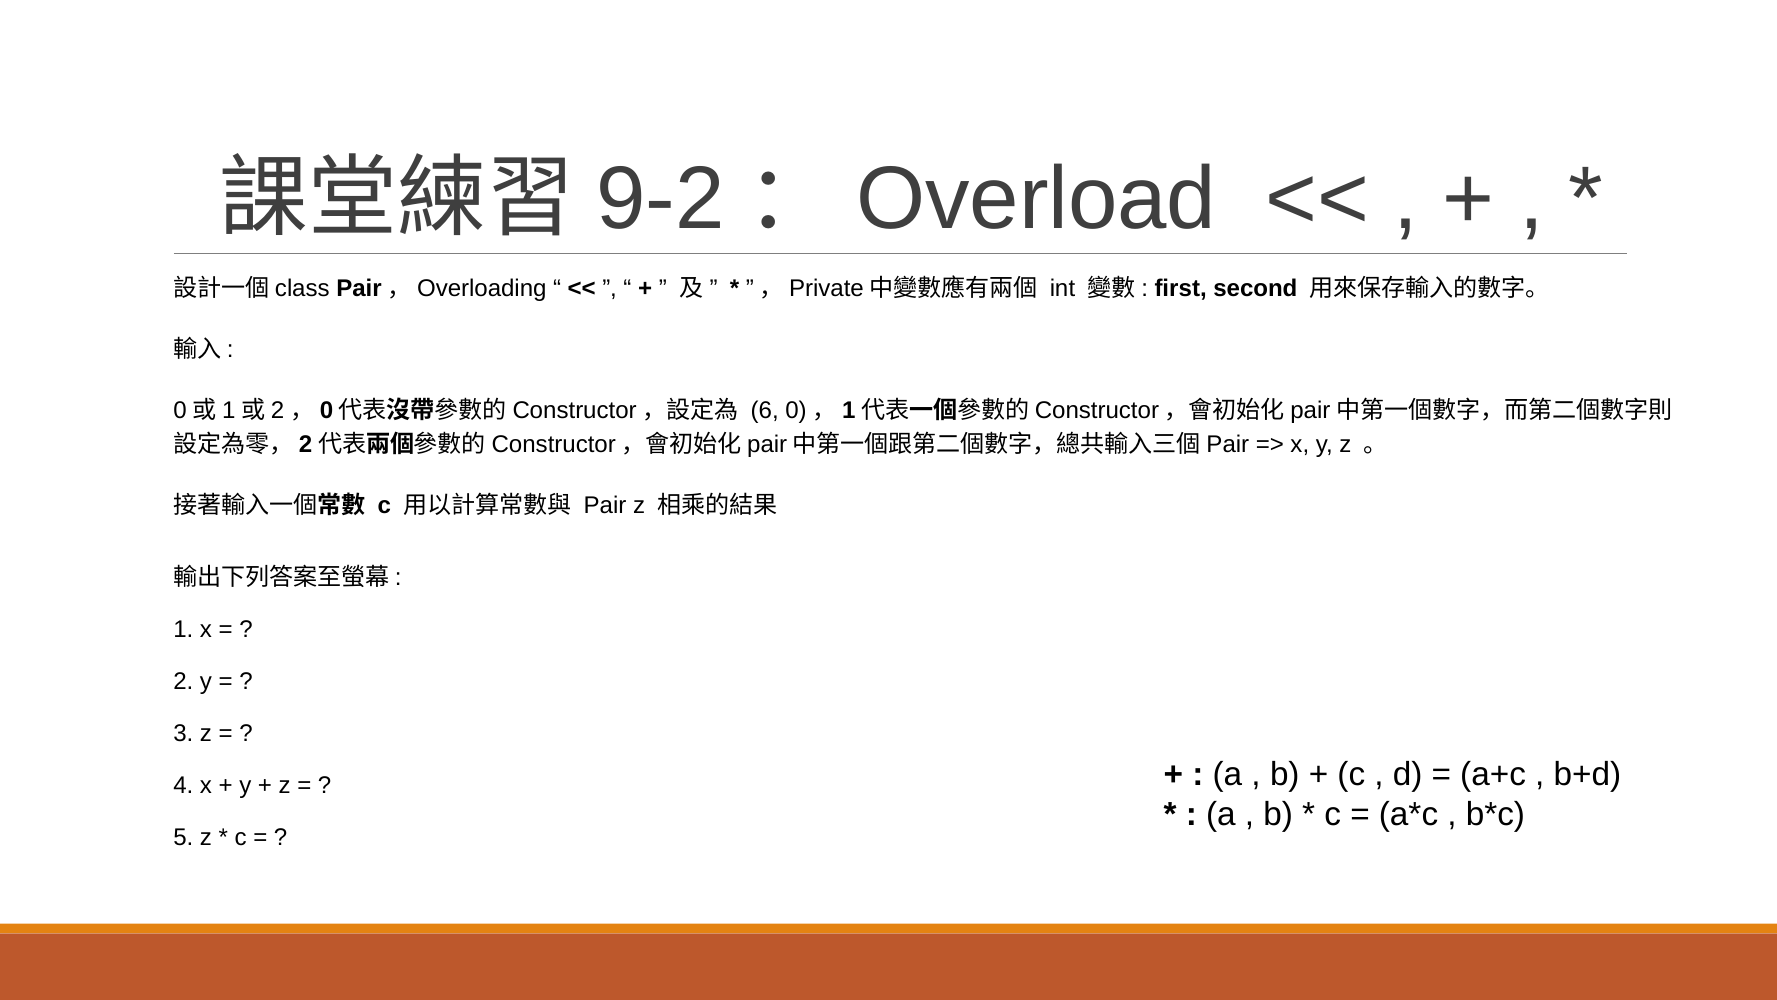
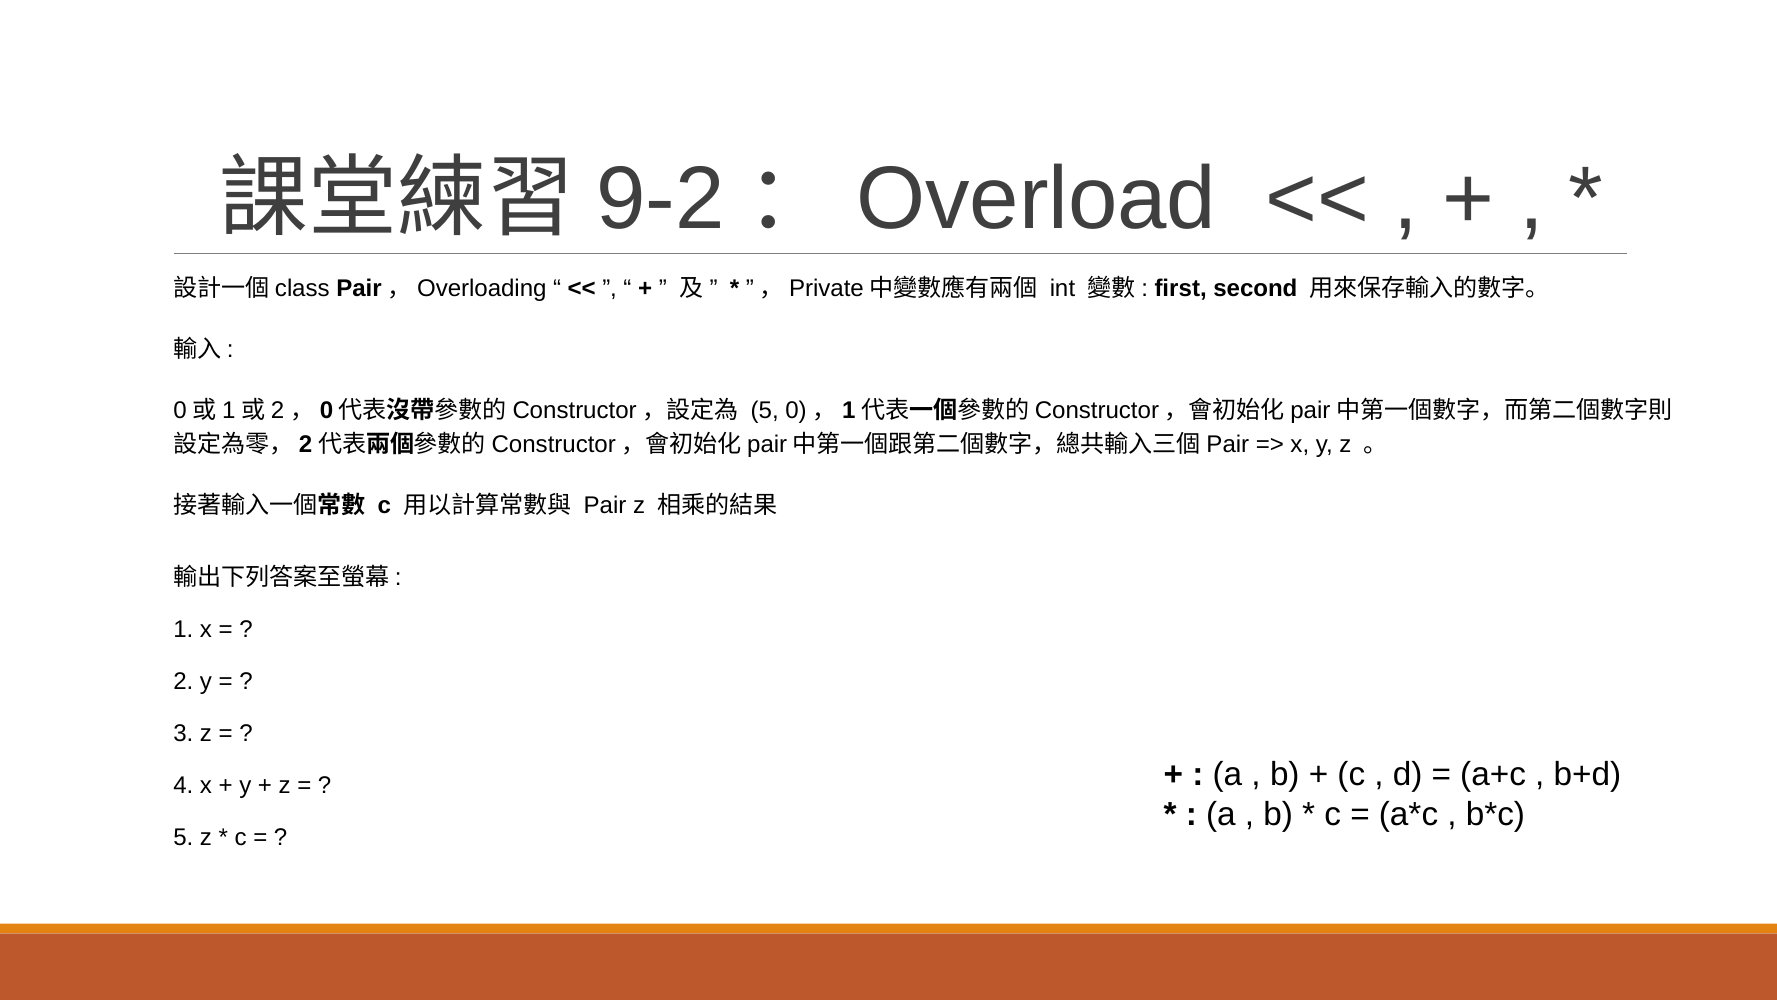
6 at (765, 410): 6 -> 5
